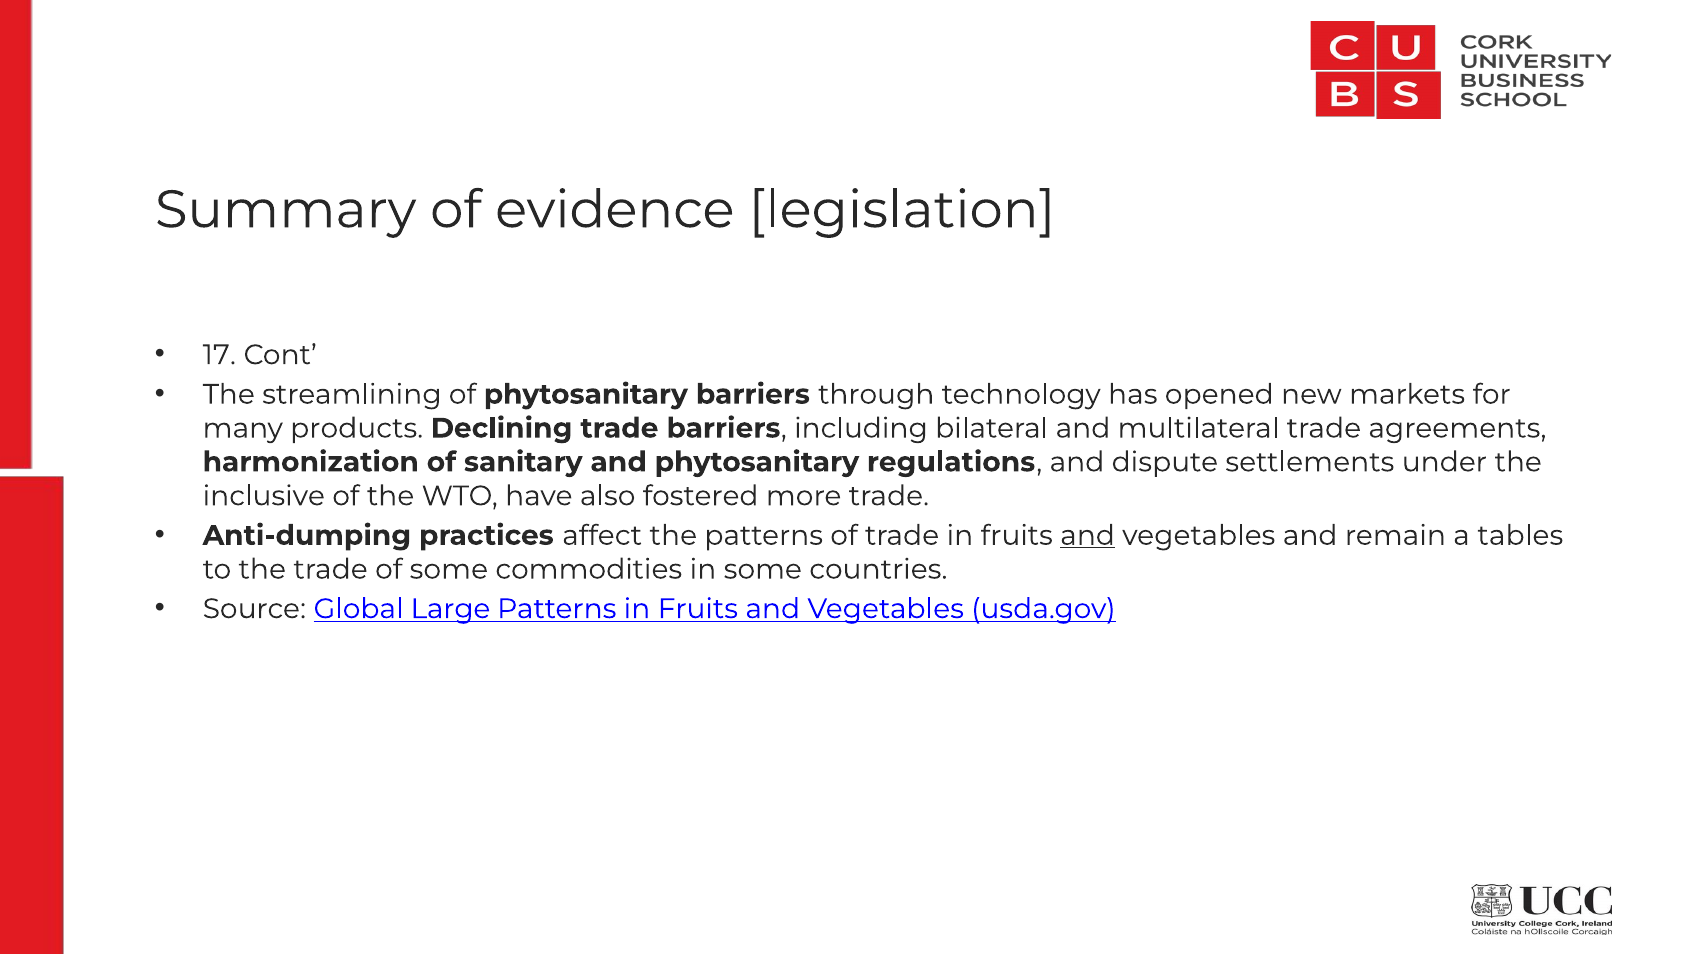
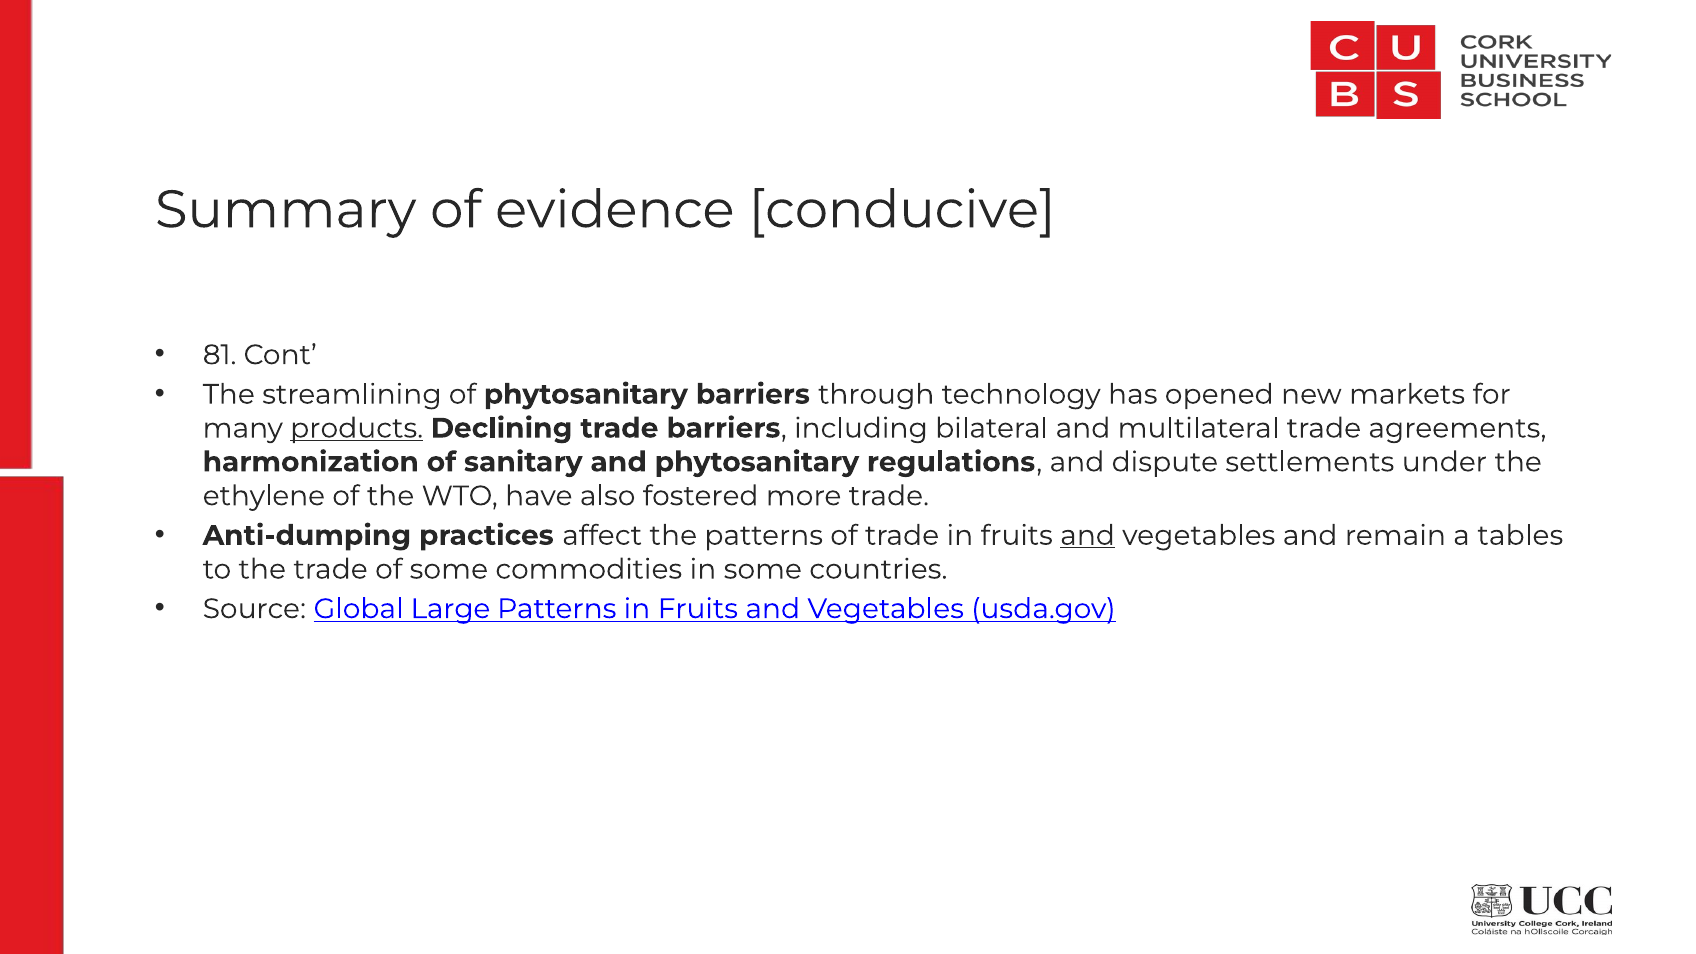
legislation: legislation -> conducive
17: 17 -> 81
products underline: none -> present
inclusive: inclusive -> ethylene
